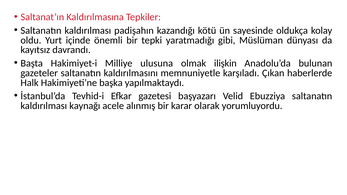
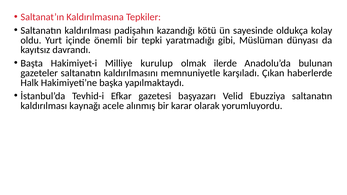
ulusuna: ulusuna -> kurulup
ilişkin: ilişkin -> ilerde
